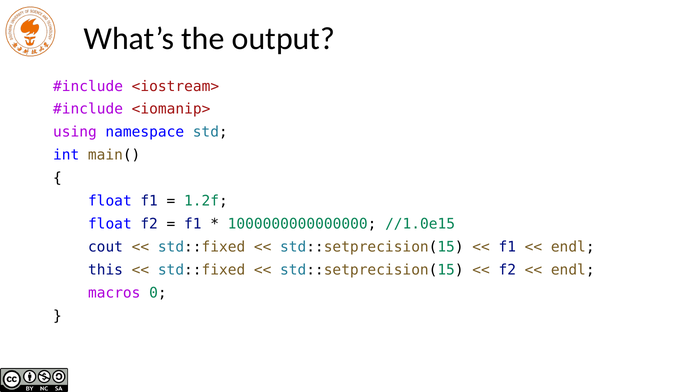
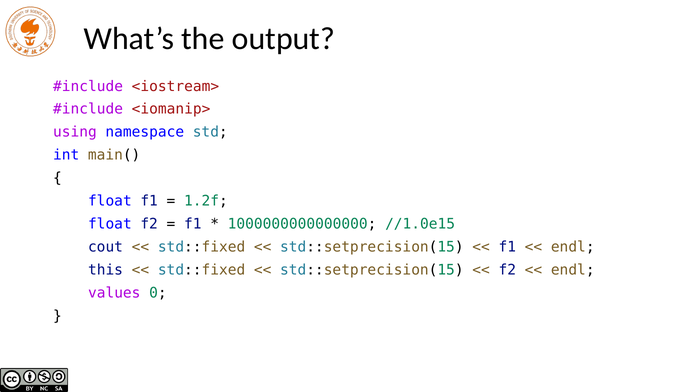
macros: macros -> values
